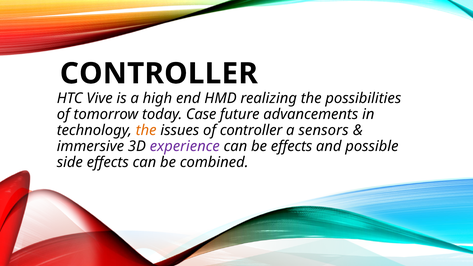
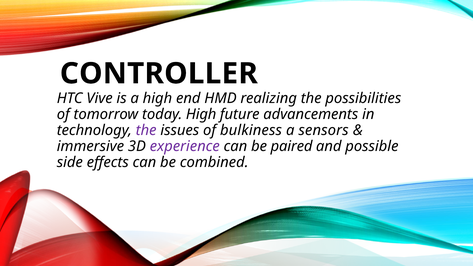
today Case: Case -> High
the at (146, 130) colour: orange -> purple
of controller: controller -> bulkiness
be effects: effects -> paired
